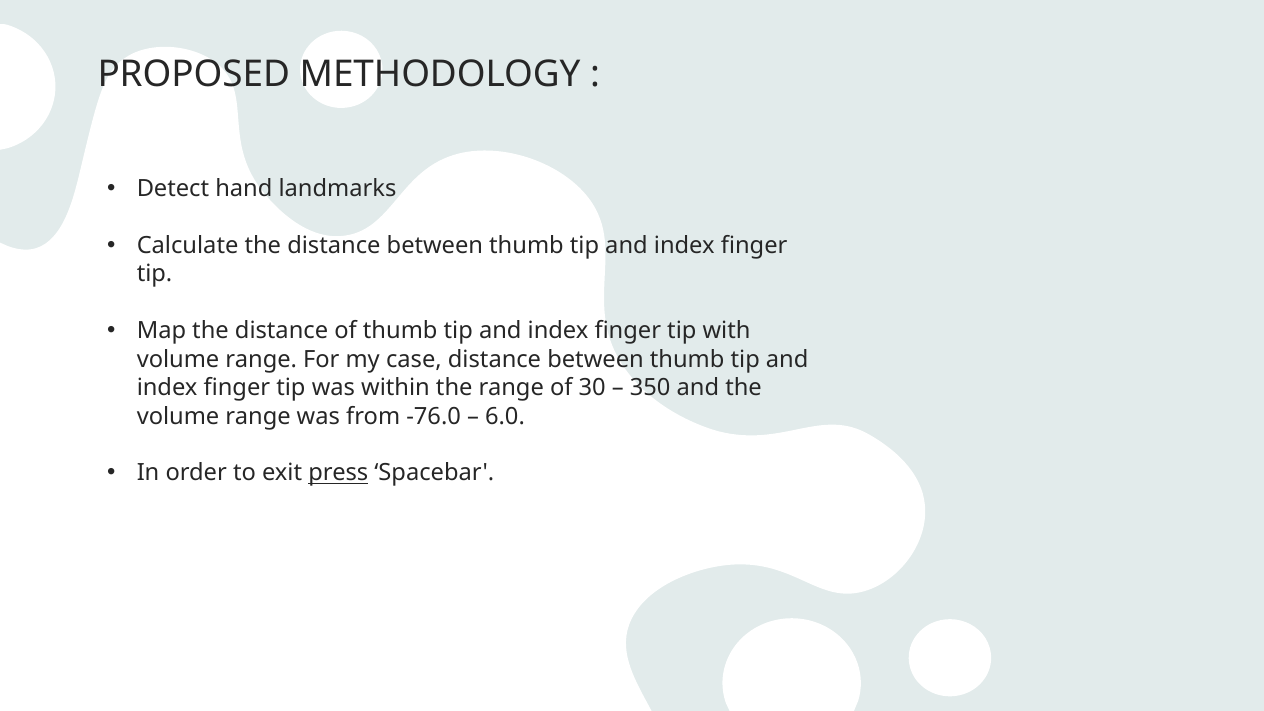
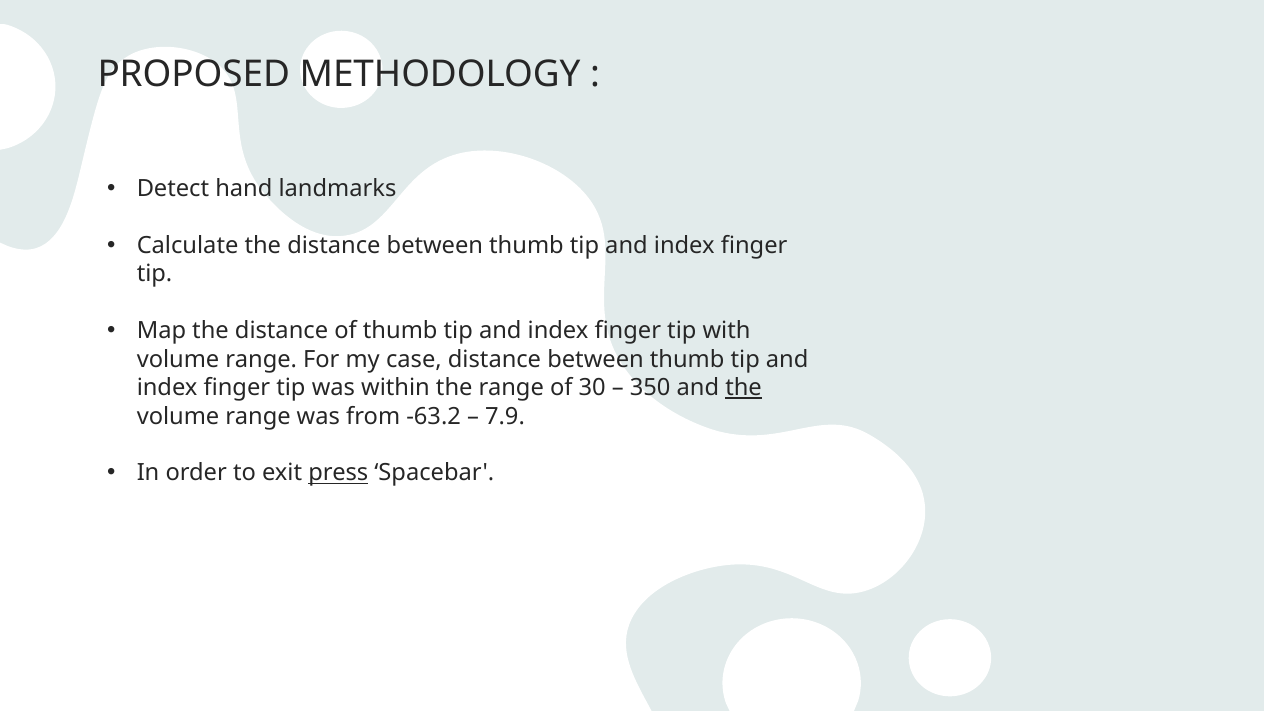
the at (744, 388) underline: none -> present
-76.0: -76.0 -> -63.2
6.0: 6.0 -> 7.9
